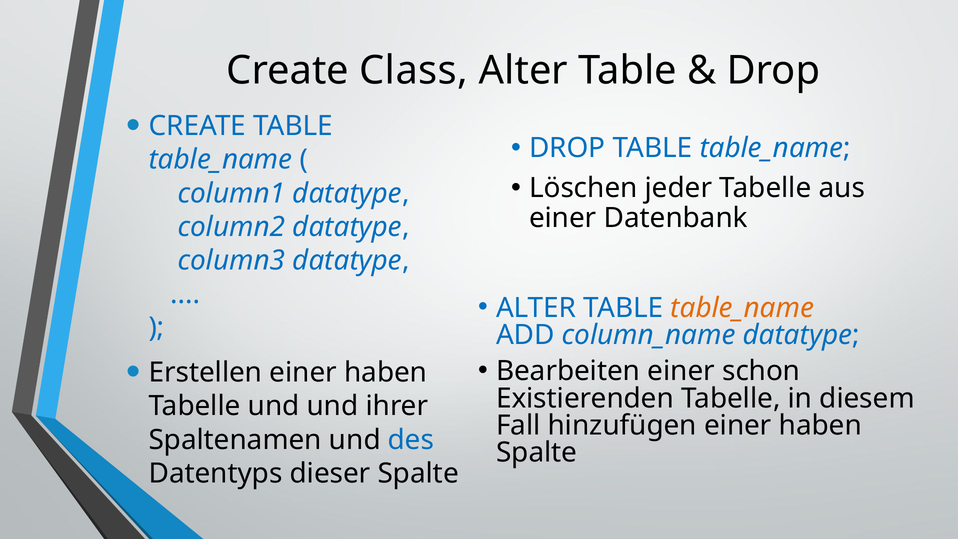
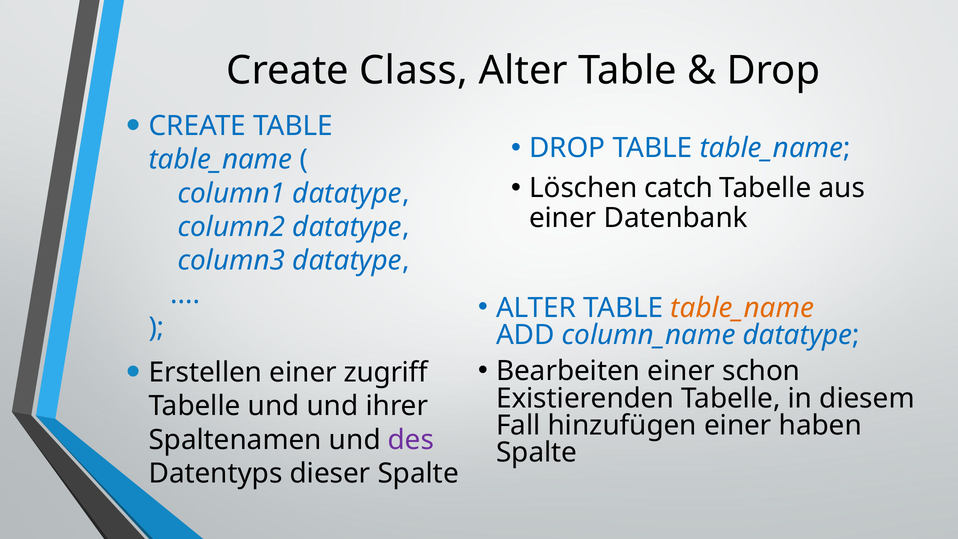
jeder: jeder -> catch
Erstellen einer haben: haben -> zugriff
des colour: blue -> purple
